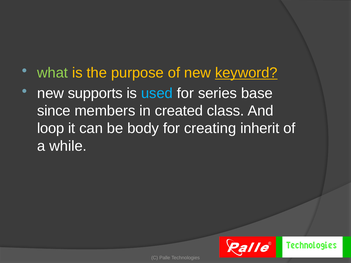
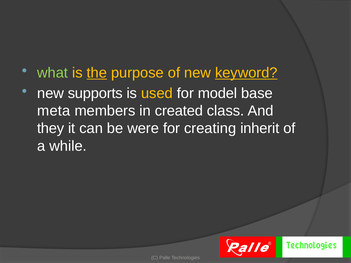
the underline: none -> present
used colour: light blue -> yellow
series: series -> model
since: since -> meta
loop: loop -> they
body: body -> were
